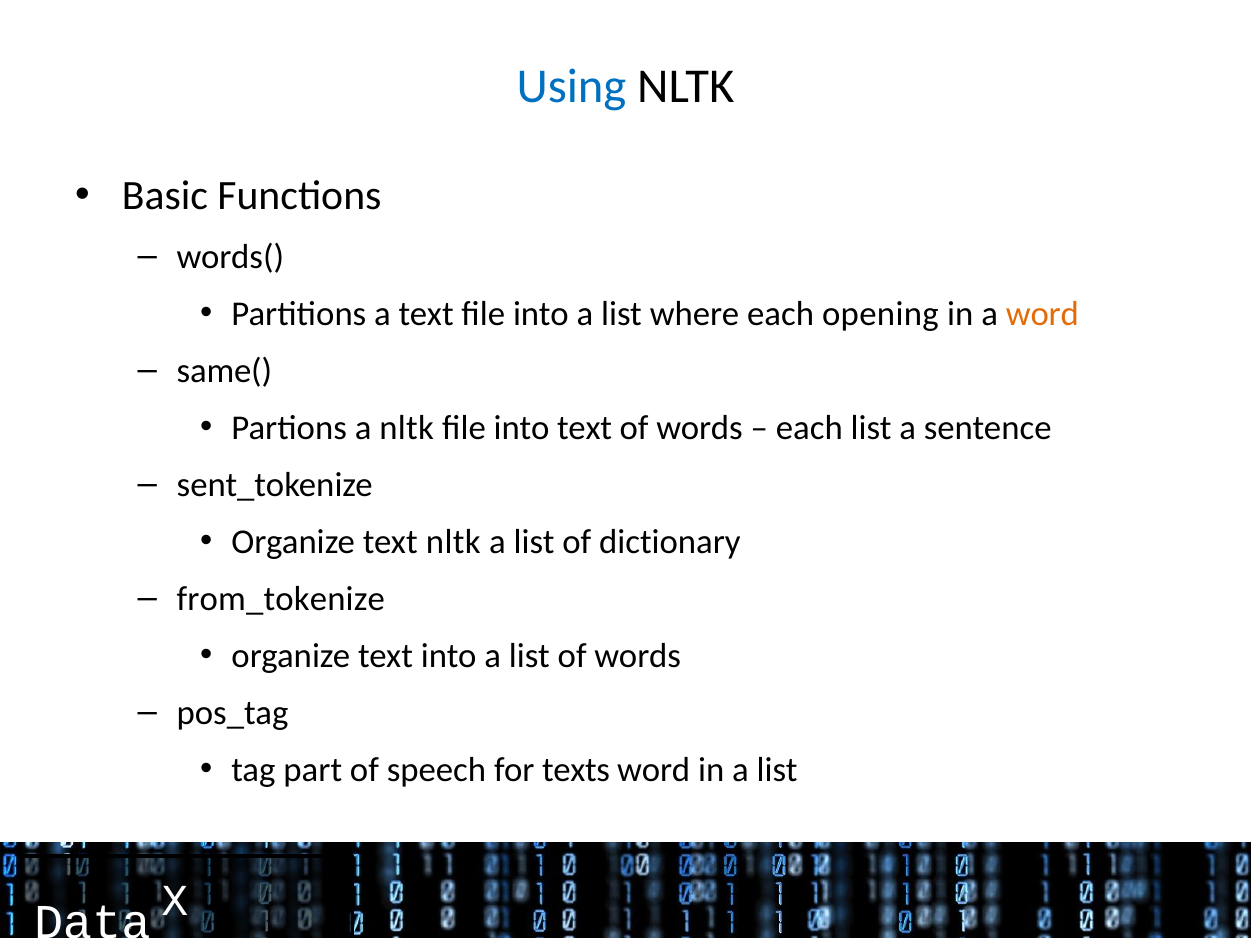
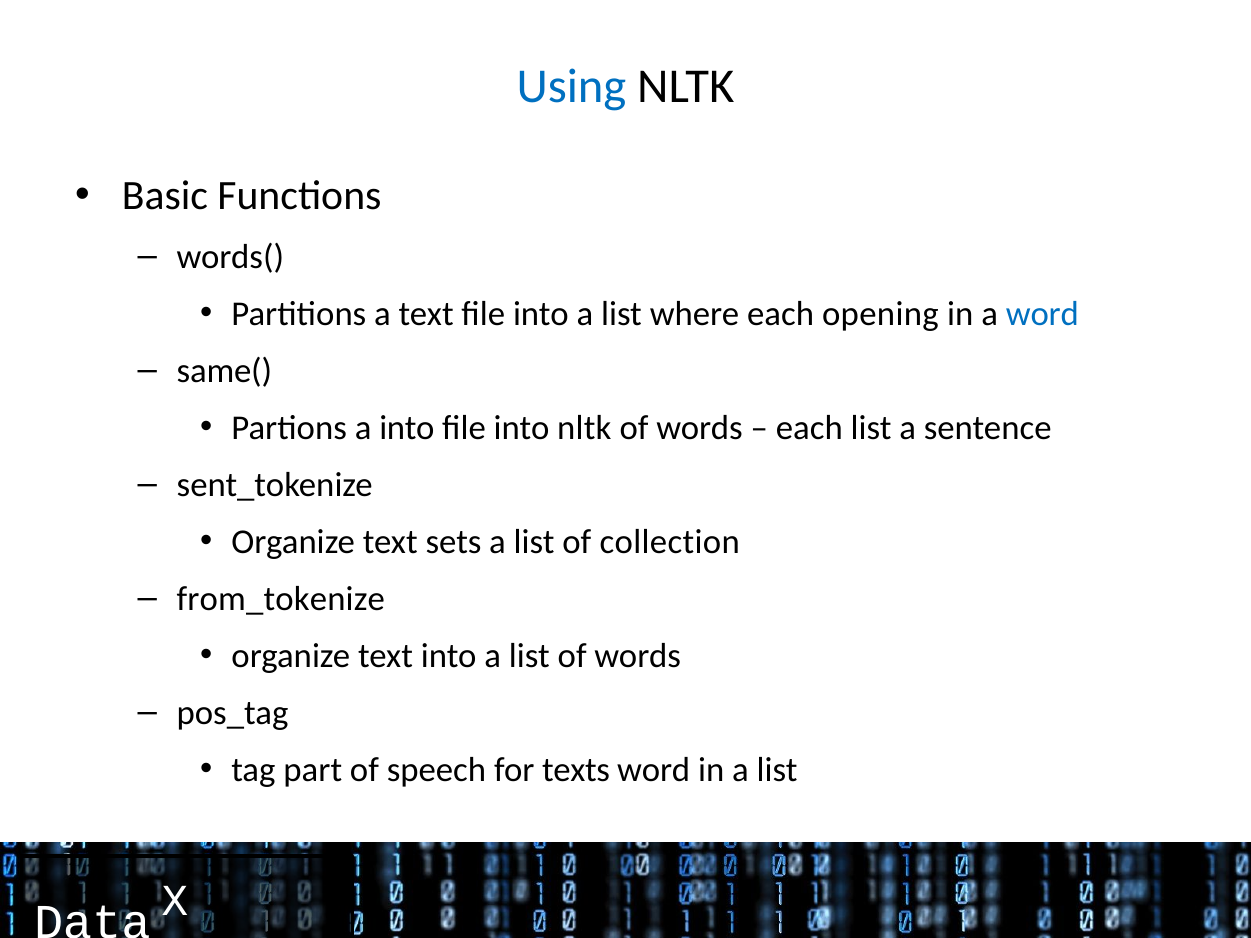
word at (1042, 314) colour: orange -> blue
a nltk: nltk -> into
into text: text -> nltk
text nltk: nltk -> sets
dictionary: dictionary -> collection
